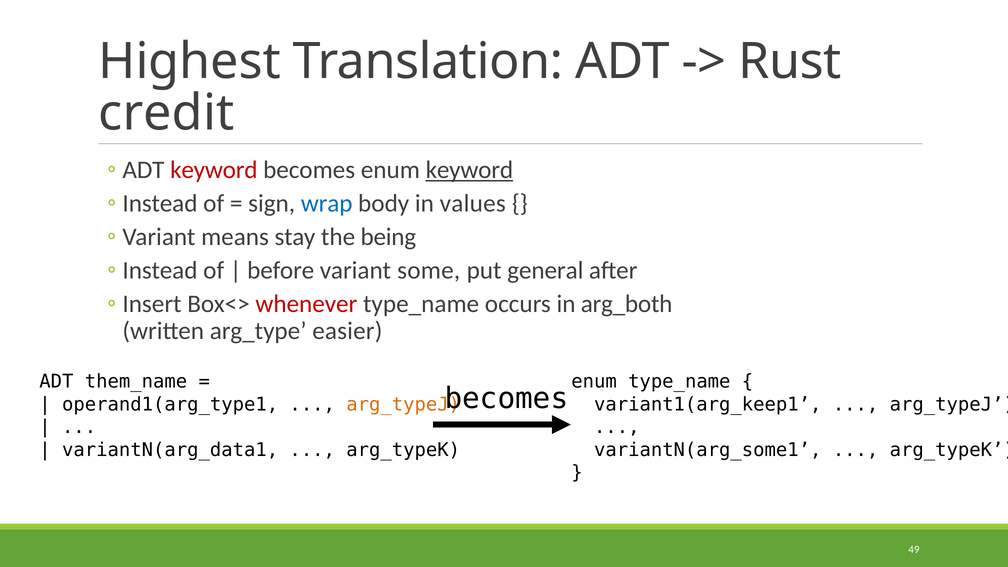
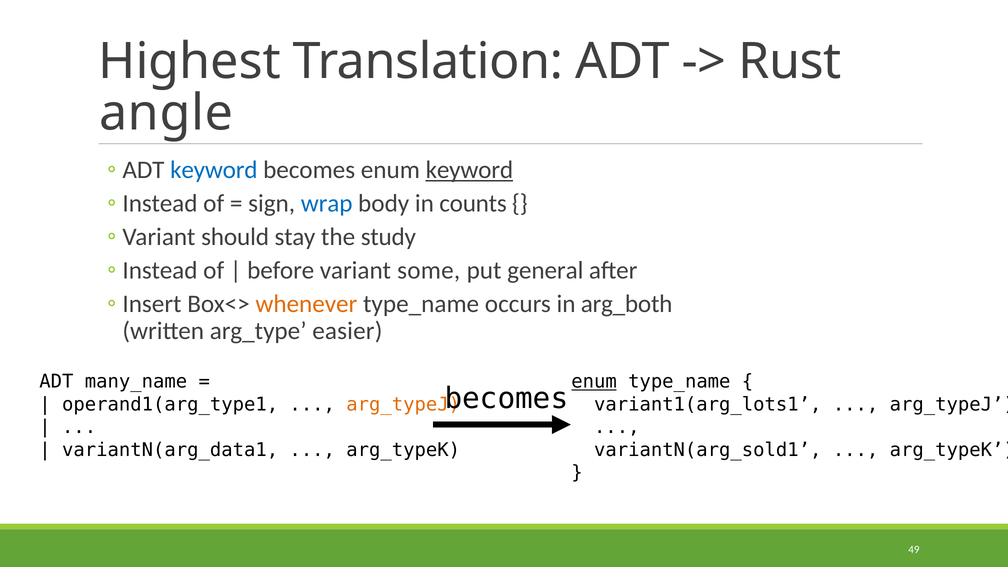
credit: credit -> angle
keyword at (214, 170) colour: red -> blue
values: values -> counts
means: means -> should
being: being -> study
whenever colour: red -> orange
them_name: them_name -> many_name
enum at (594, 382) underline: none -> present
variant1(arg_keep1: variant1(arg_keep1 -> variant1(arg_lots1
variantN(arg_some1: variantN(arg_some1 -> variantN(arg_sold1
